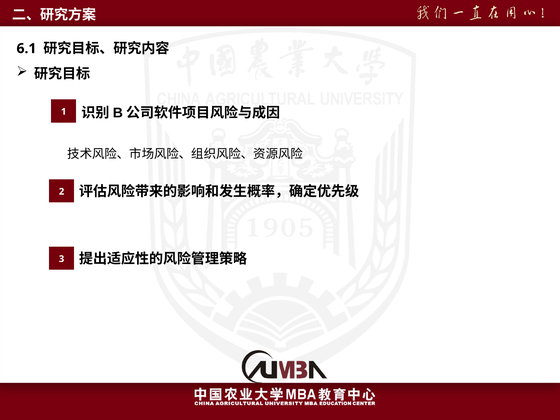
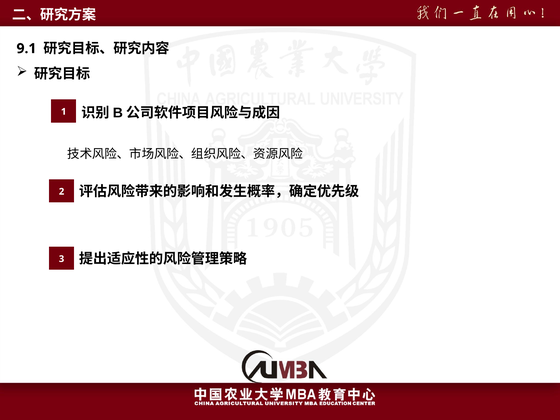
6.1: 6.1 -> 9.1
